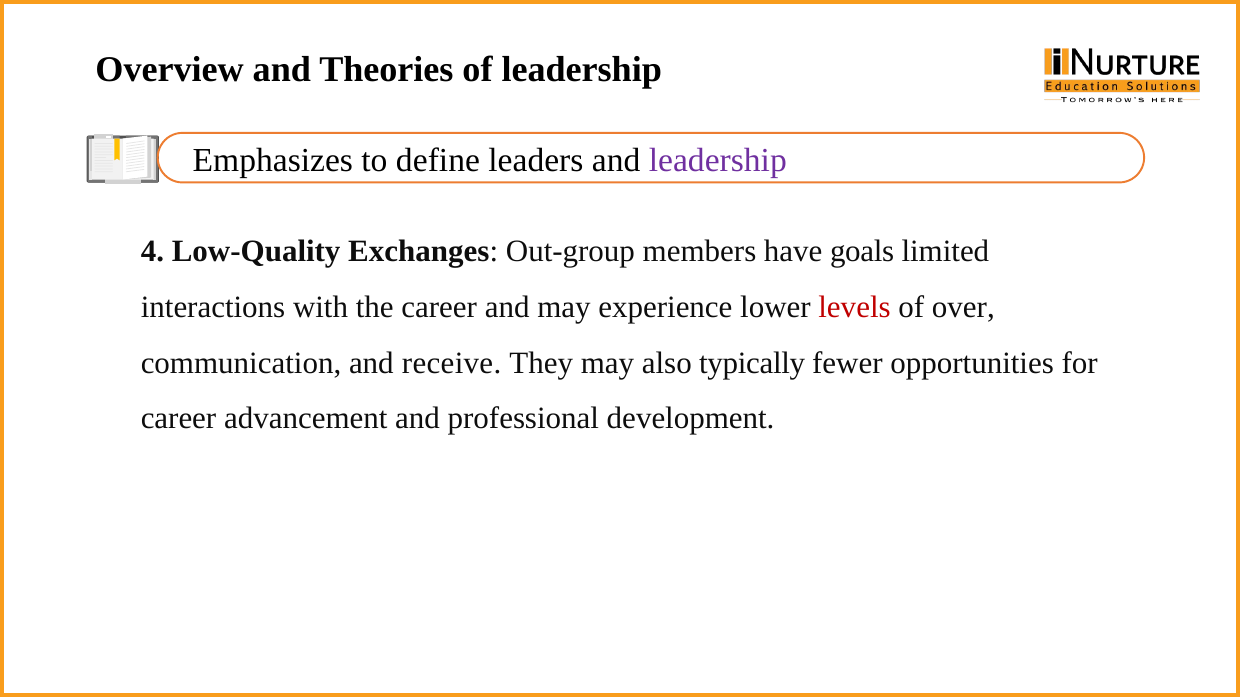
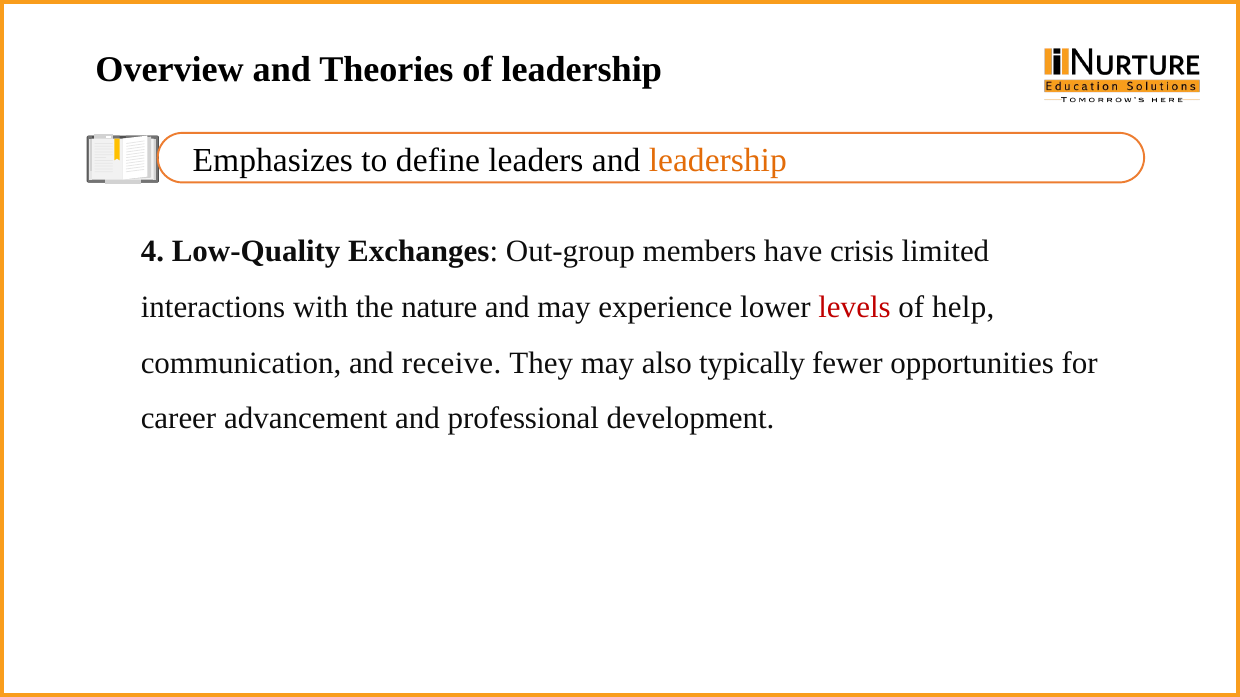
leadership at (718, 160) colour: purple -> orange
goals: goals -> crisis
the career: career -> nature
over: over -> help
